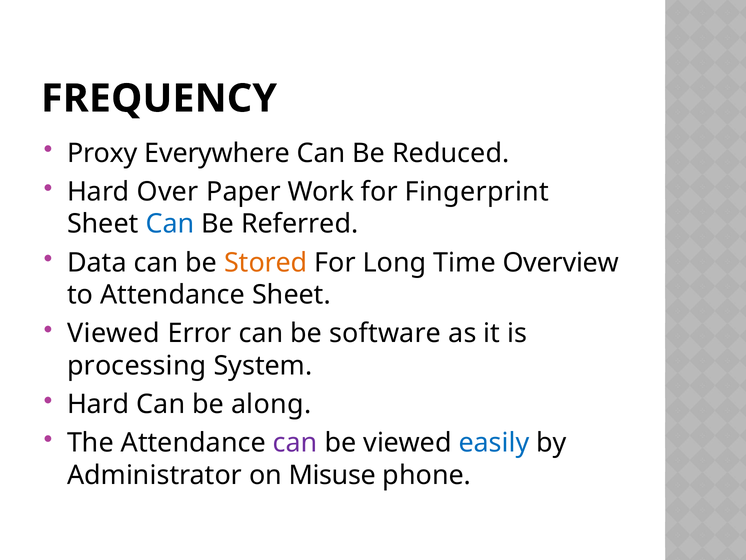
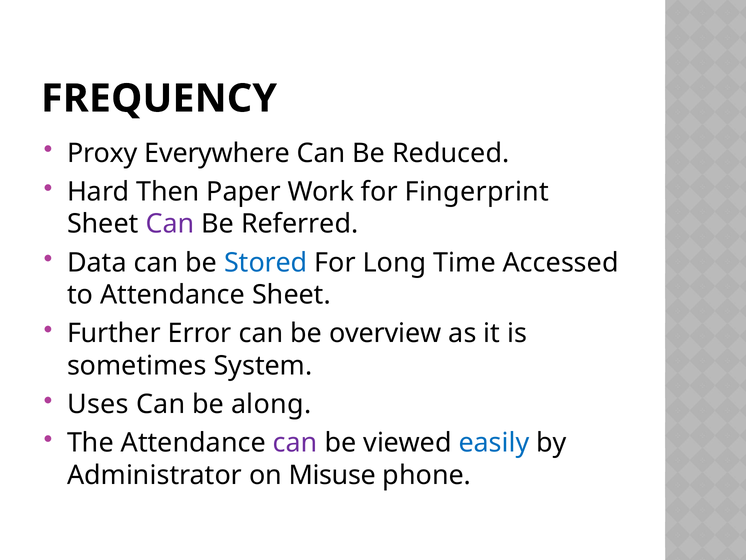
Over: Over -> Then
Can at (170, 224) colour: blue -> purple
Stored colour: orange -> blue
Overview: Overview -> Accessed
Viewed at (114, 333): Viewed -> Further
software: software -> overview
processing: processing -> sometimes
Hard at (98, 404): Hard -> Uses
